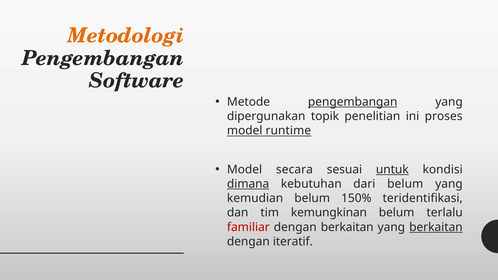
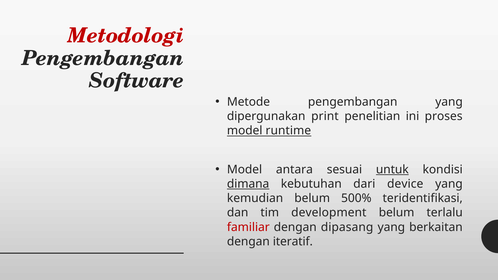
Metodologi colour: orange -> red
pengembangan at (353, 102) underline: present -> none
topik: topik -> print
secara: secara -> antara
dari belum: belum -> device
150%: 150% -> 500%
kemungkinan: kemungkinan -> development
dengan berkaitan: berkaitan -> dipasang
berkaitan at (436, 227) underline: present -> none
